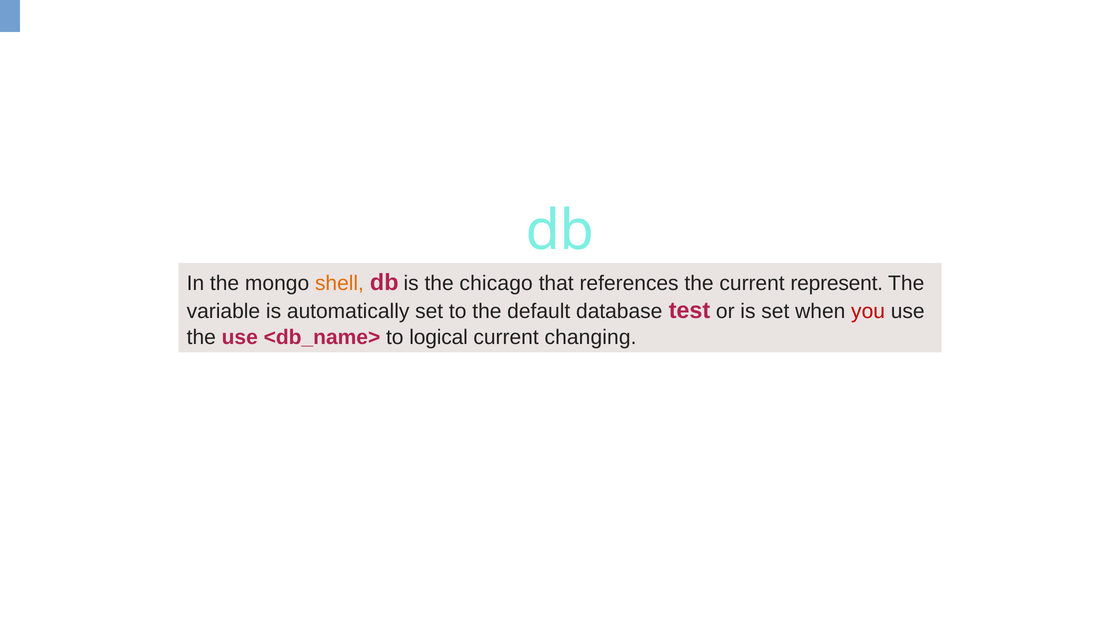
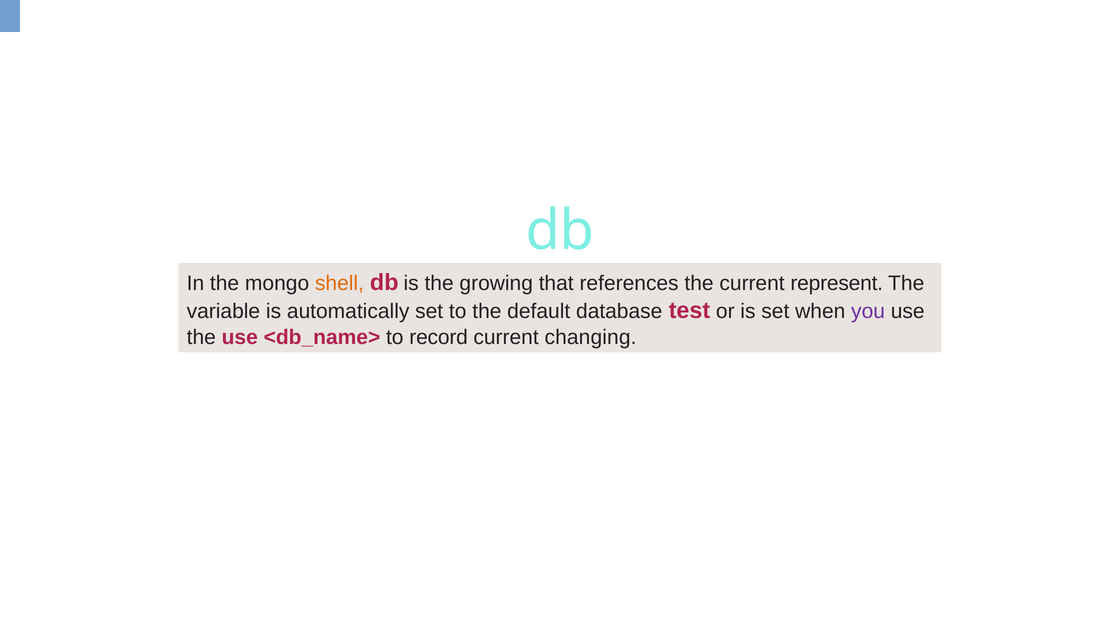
chicago: chicago -> growing
you colour: red -> purple
logical: logical -> record
